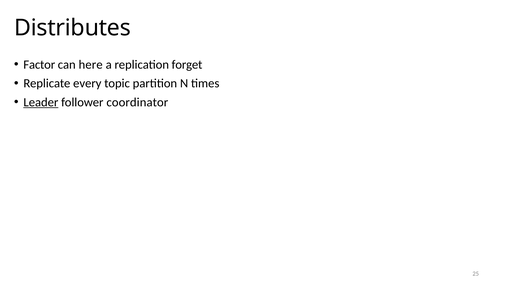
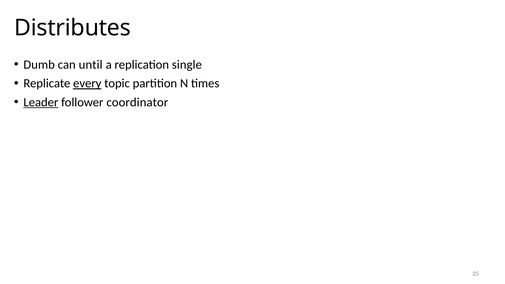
Factor: Factor -> Dumb
here: here -> until
forget: forget -> single
every underline: none -> present
